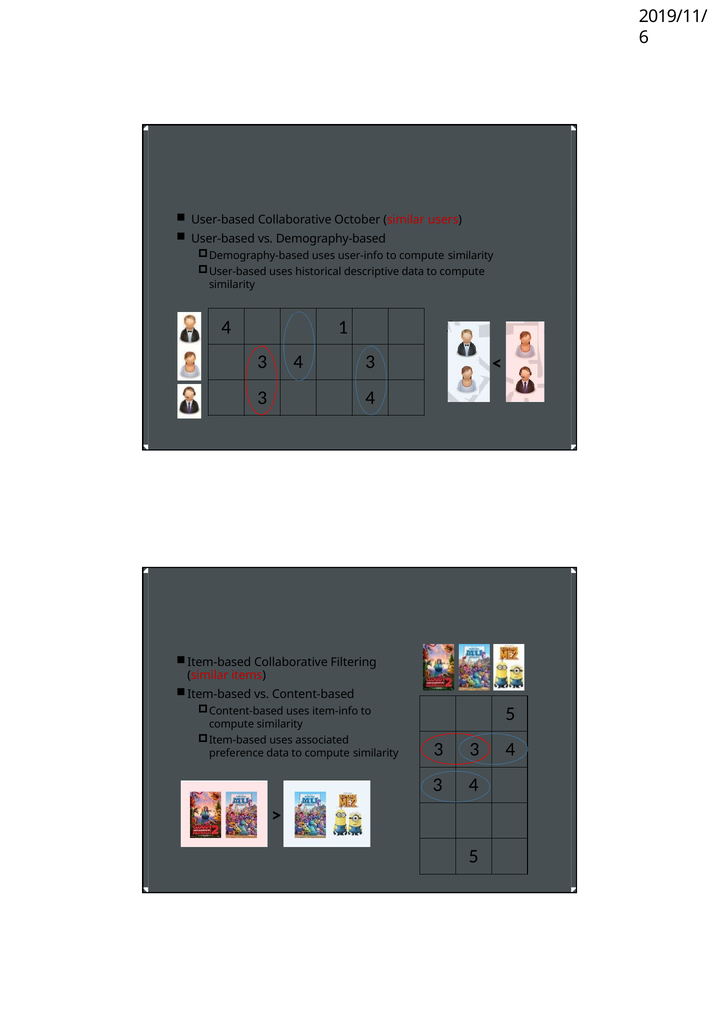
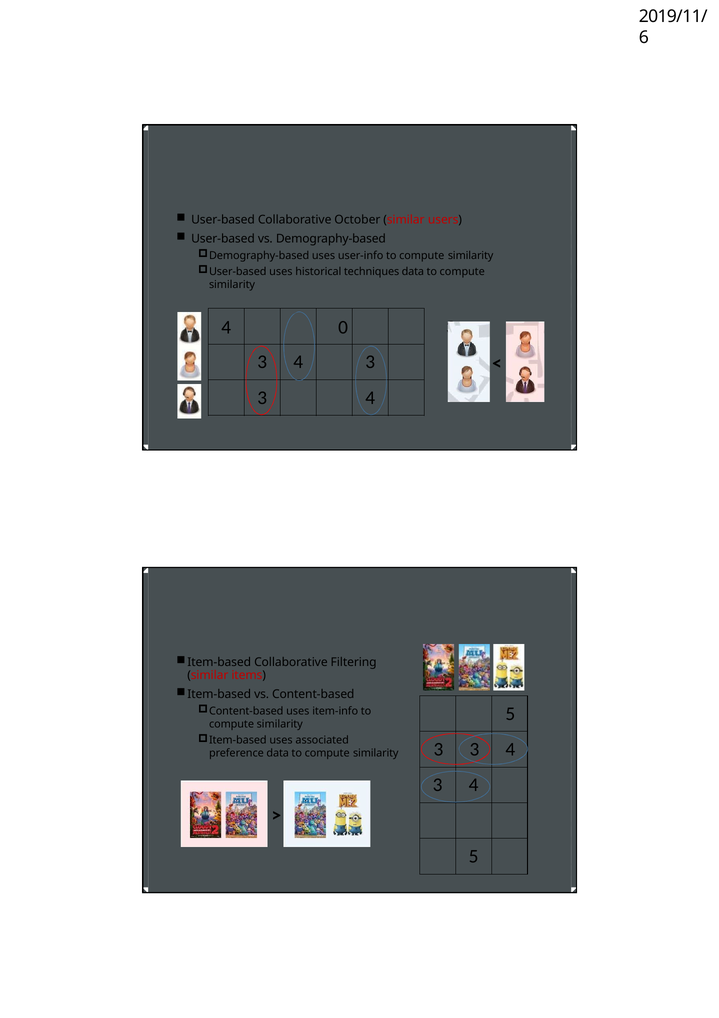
descriptive: descriptive -> techniques
1: 1 -> 0
